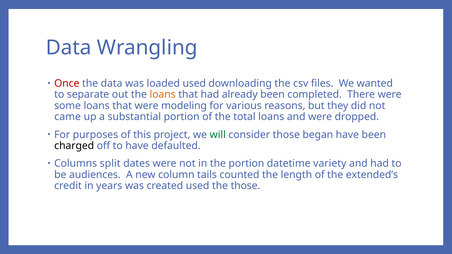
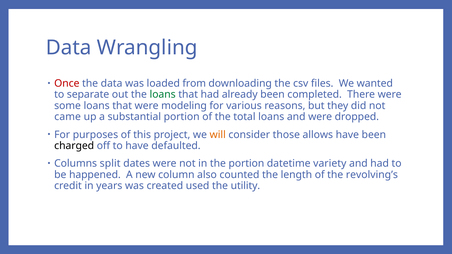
loaded used: used -> from
loans at (163, 95) colour: orange -> green
will colour: green -> orange
began: began -> allows
audiences: audiences -> happened
tails: tails -> also
extended’s: extended’s -> revolving’s
the those: those -> utility
